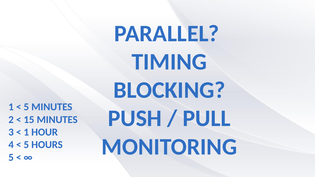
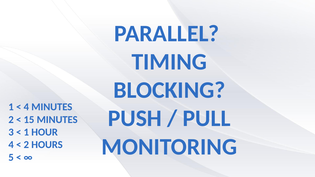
5 at (26, 107): 5 -> 4
5 at (26, 145): 5 -> 2
